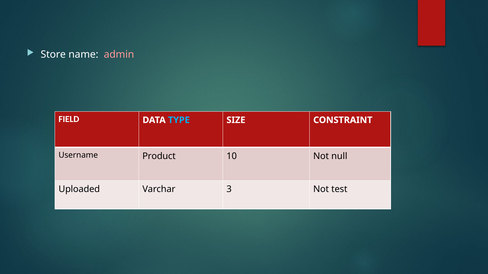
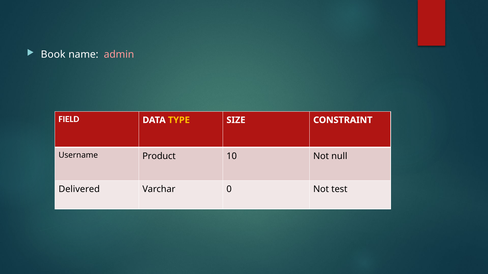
Store: Store -> Book
TYPE colour: light blue -> yellow
Uploaded: Uploaded -> Delivered
3: 3 -> 0
